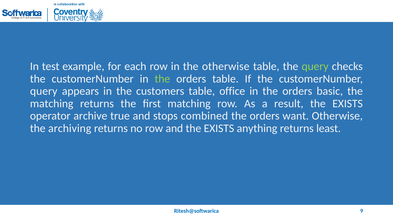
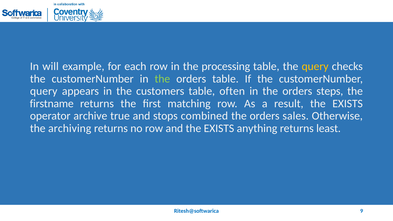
test: test -> will
the otherwise: otherwise -> processing
query at (315, 66) colour: light green -> yellow
office: office -> often
basic: basic -> steps
matching at (52, 104): matching -> firstname
want: want -> sales
